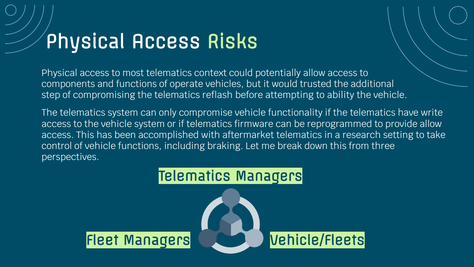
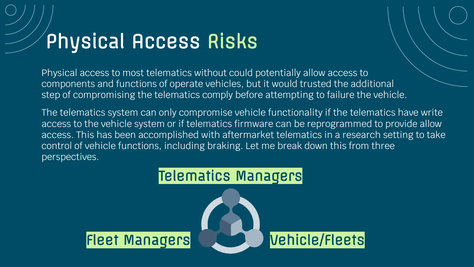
context: context -> without
reflash: reflash -> comply
ability: ability -> failure
